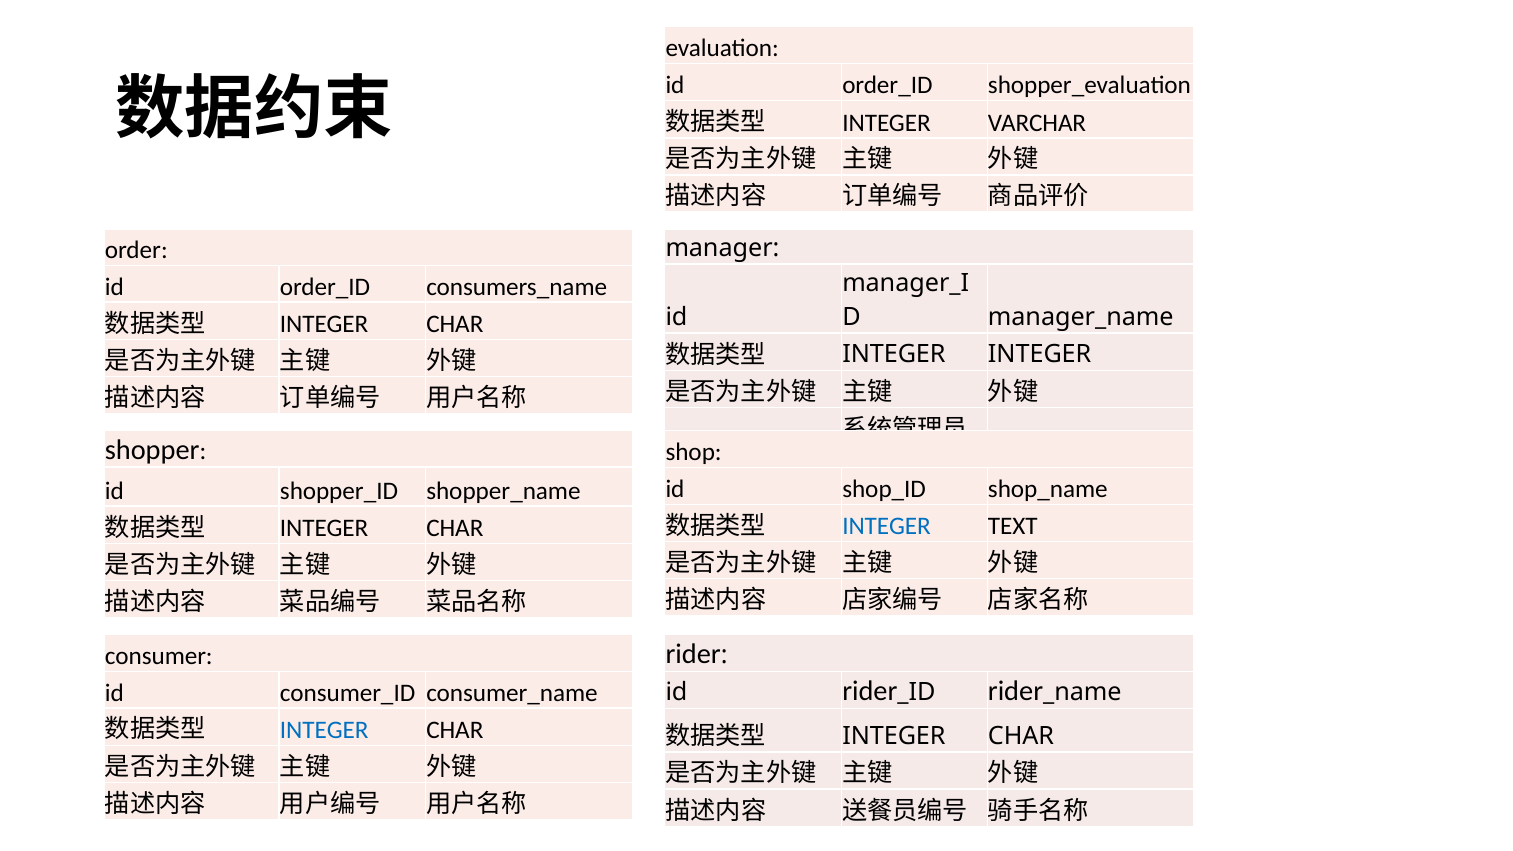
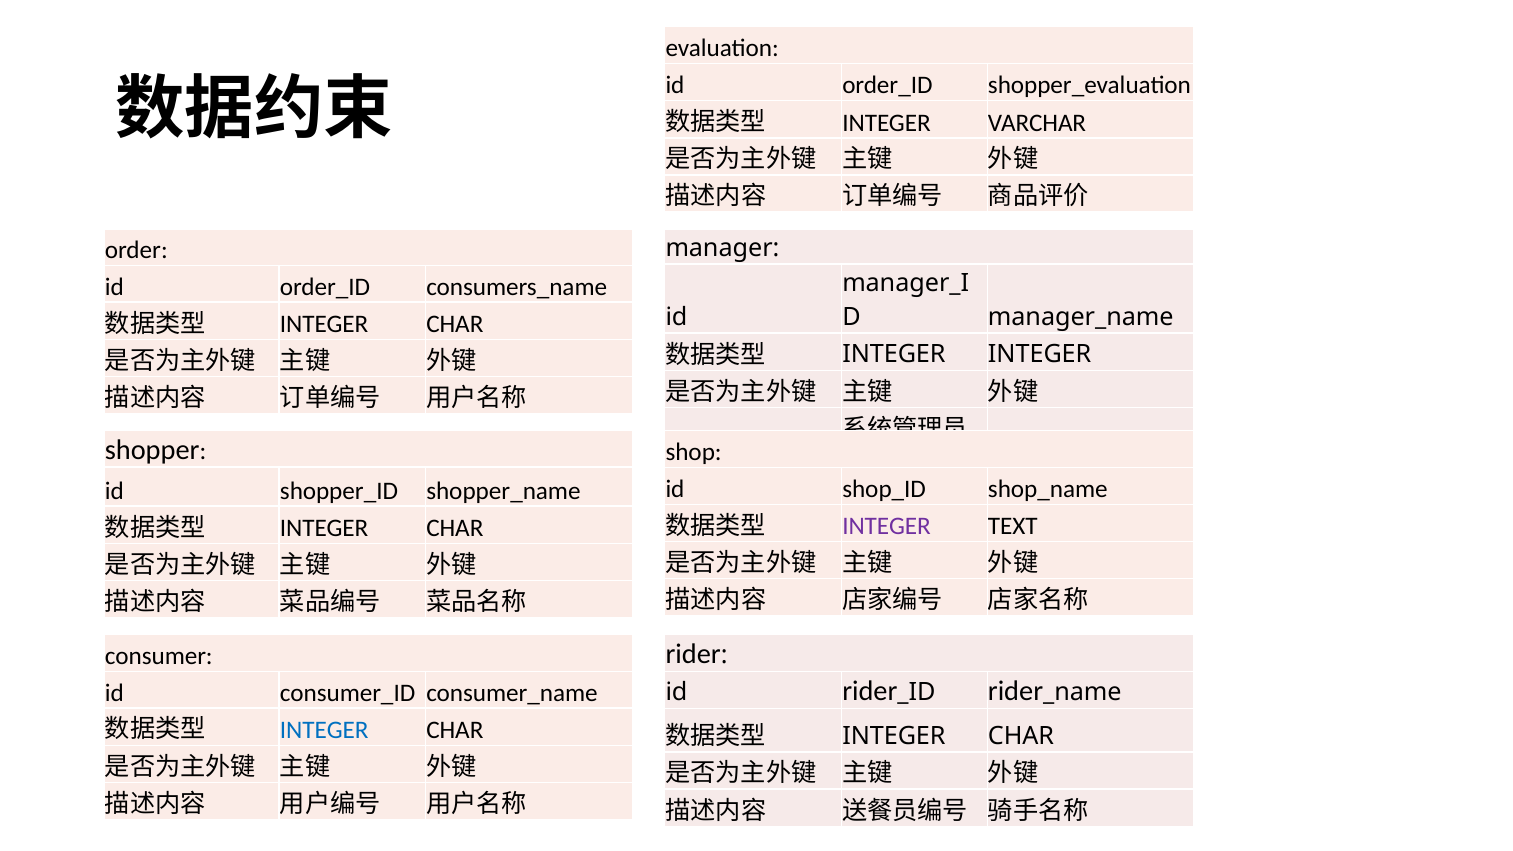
INTEGER at (887, 527) colour: blue -> purple
